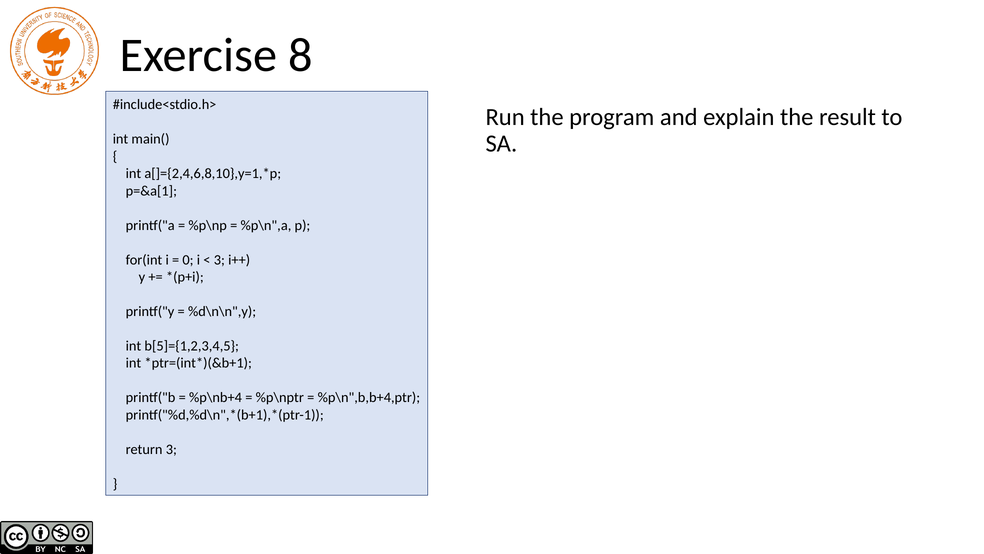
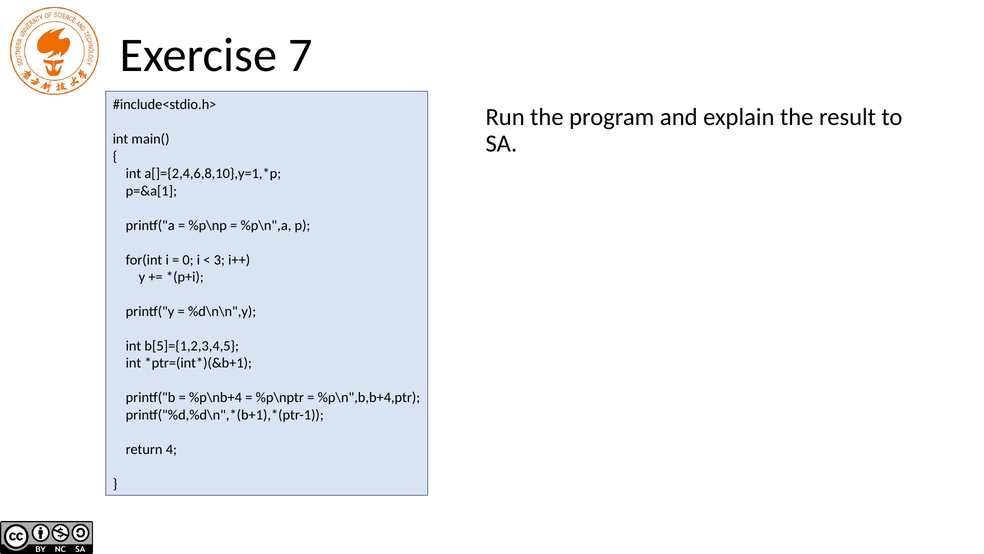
8: 8 -> 7
return 3: 3 -> 4
